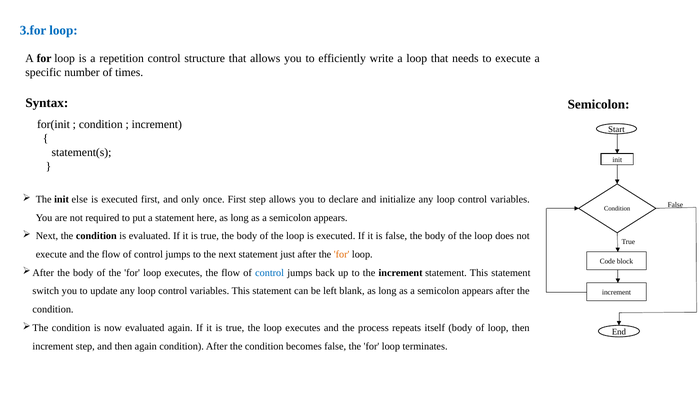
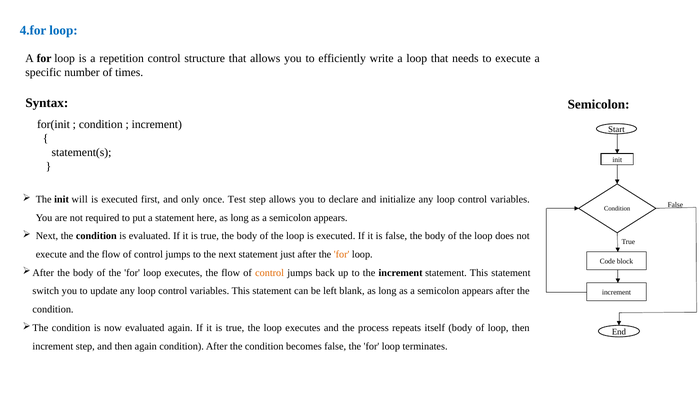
3.for: 3.for -> 4.for
else: else -> will
once First: First -> Test
control at (270, 273) colour: blue -> orange
